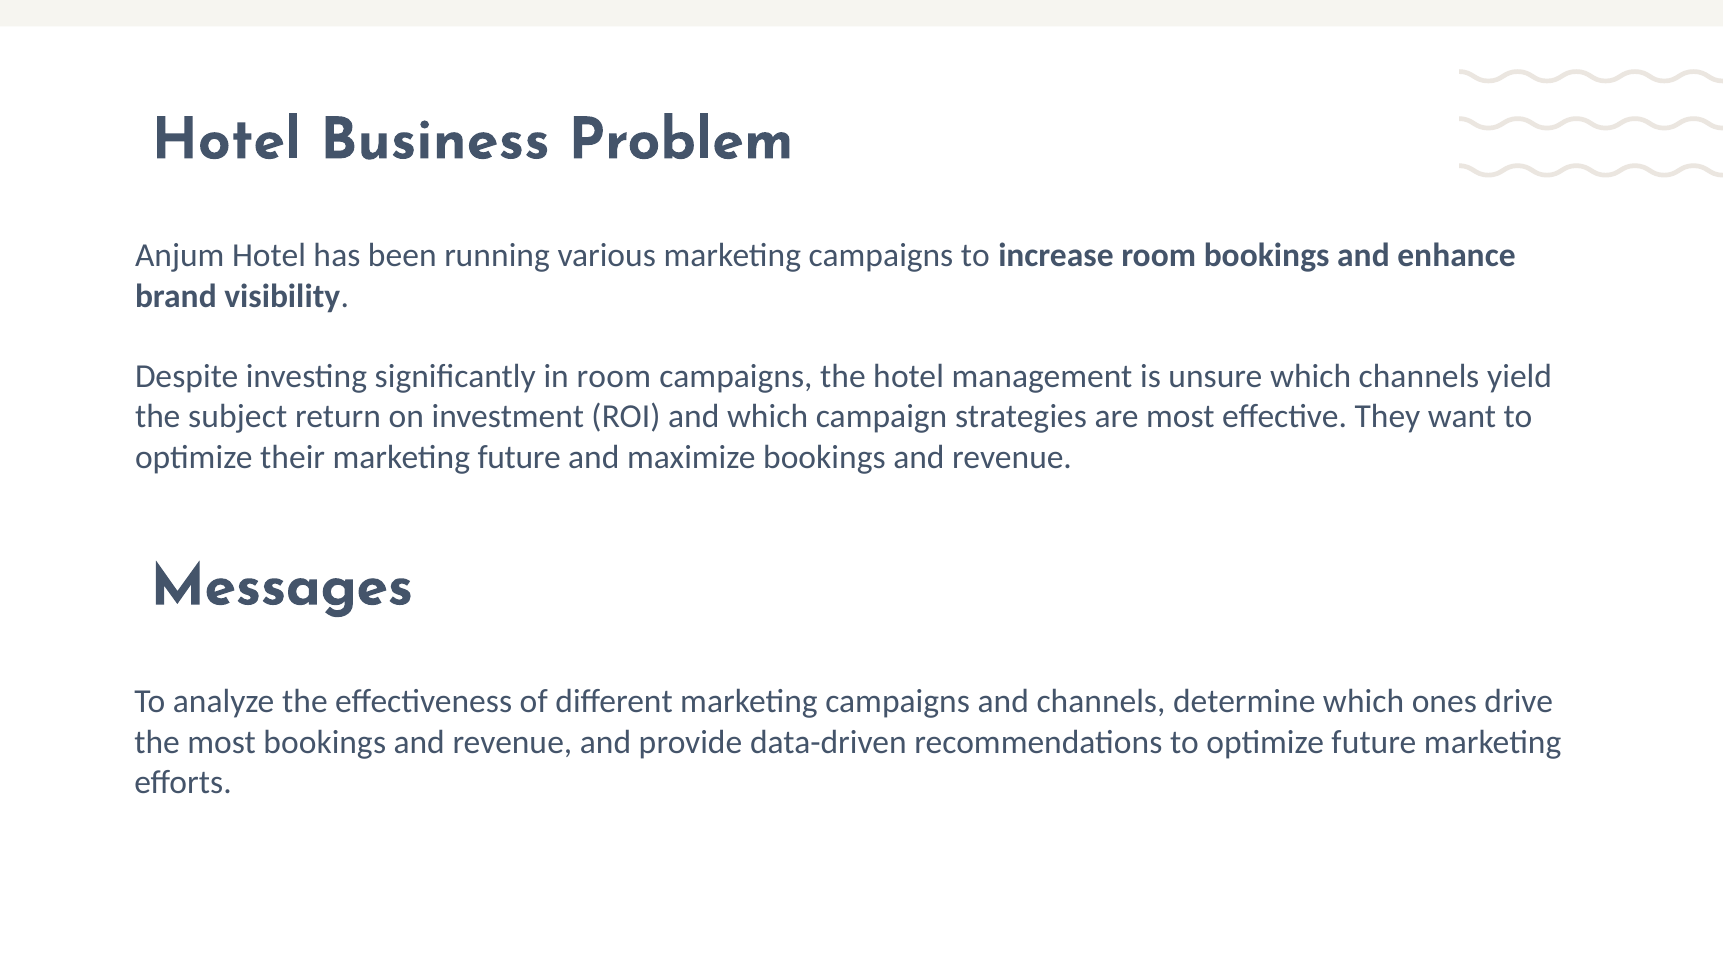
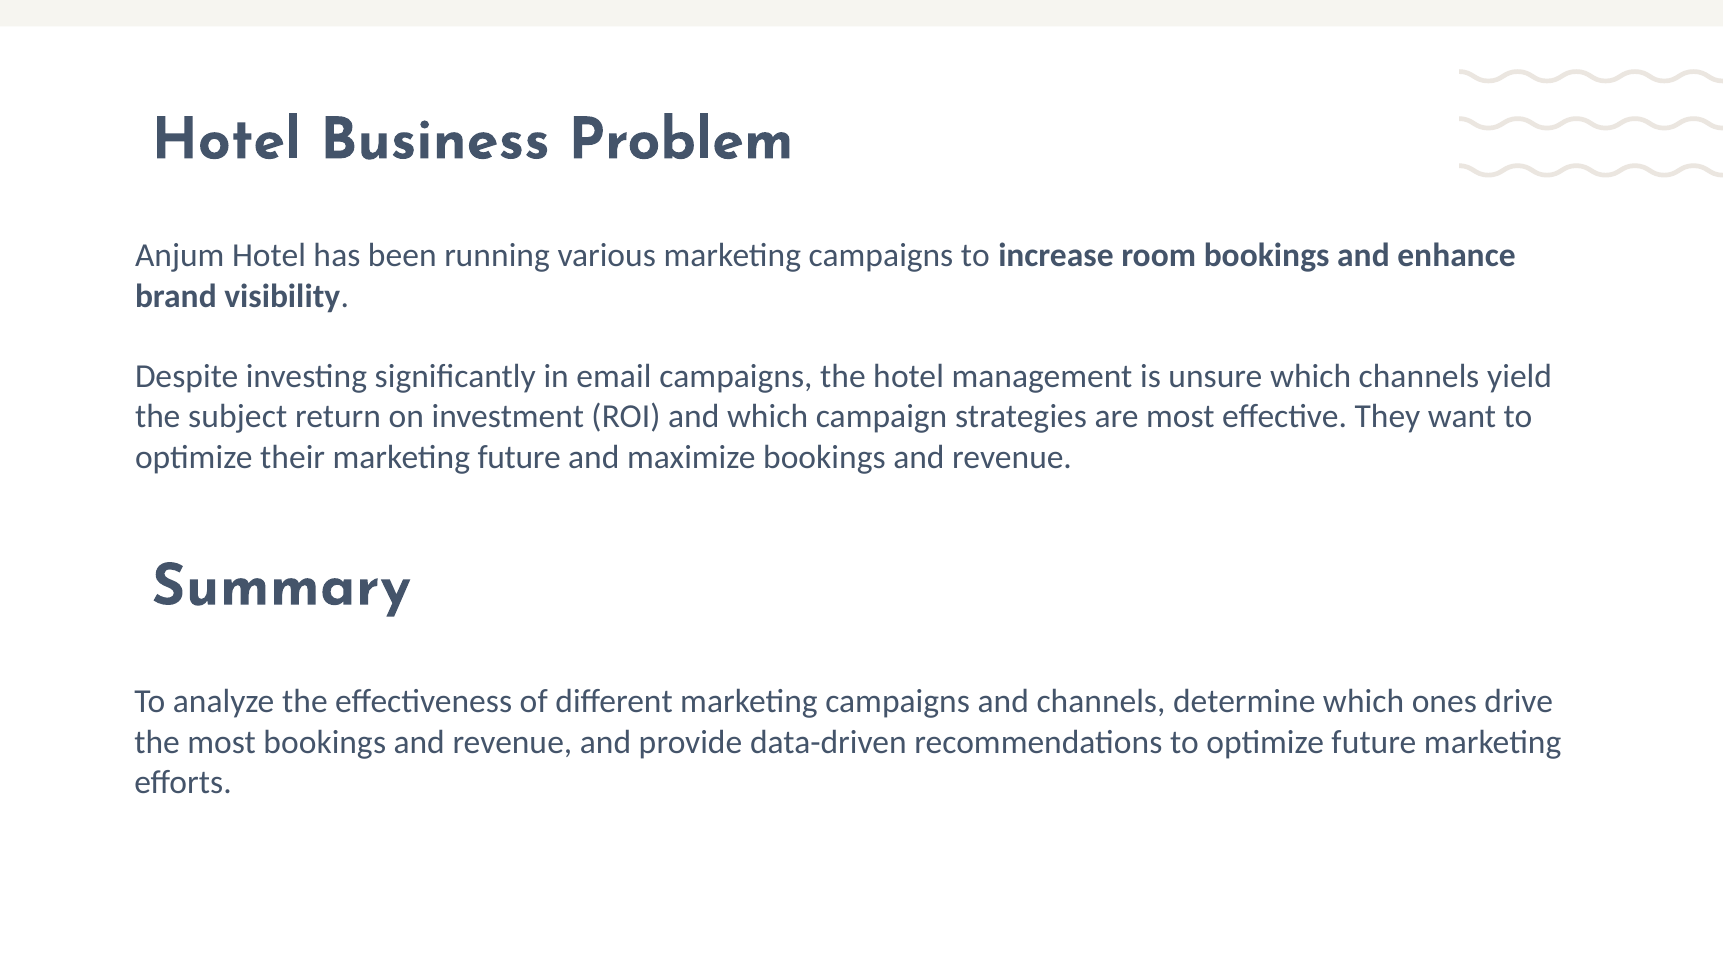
in room: room -> email
Messages: Messages -> Summary
